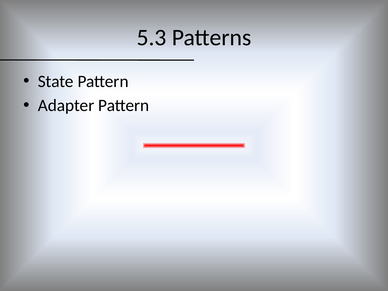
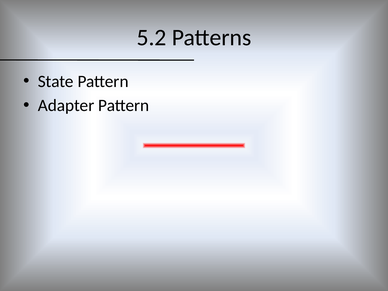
5.3: 5.3 -> 5.2
